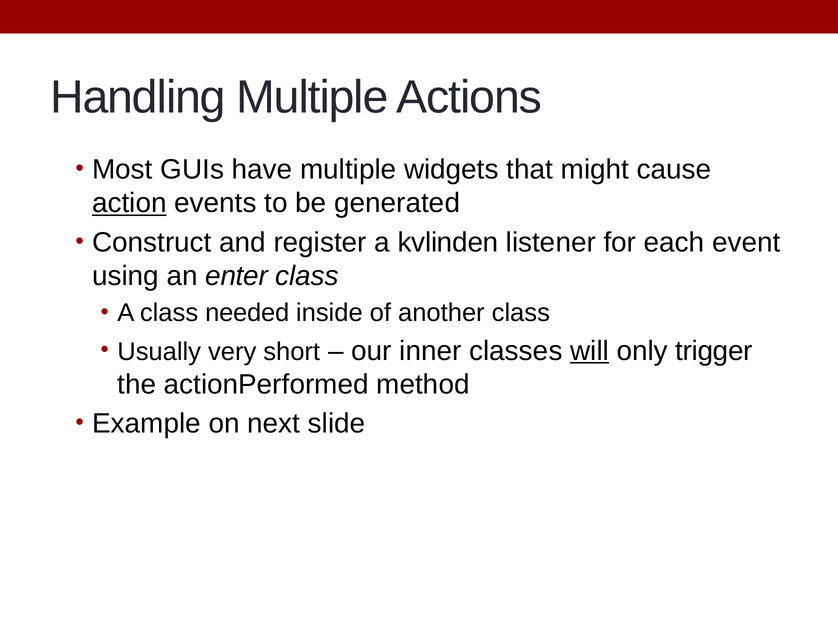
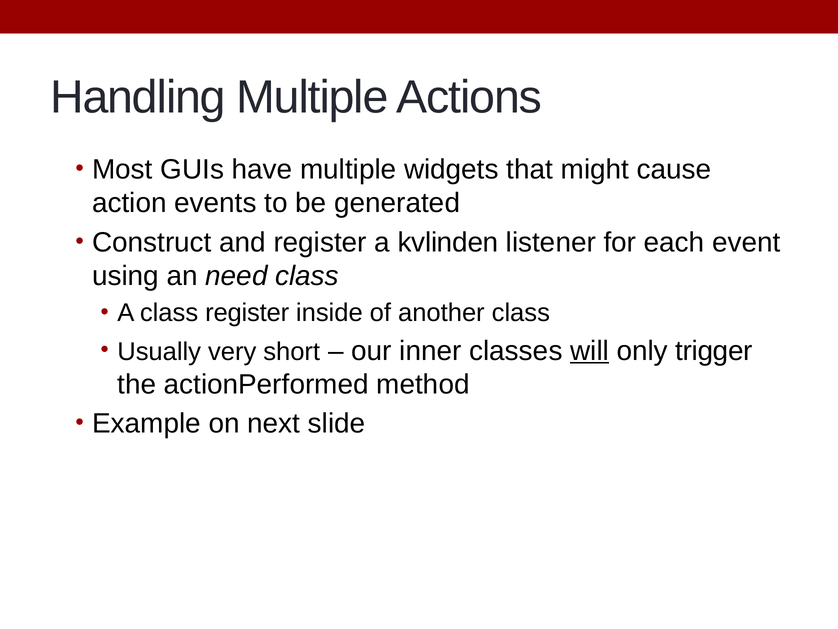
action underline: present -> none
enter: enter -> need
class needed: needed -> register
